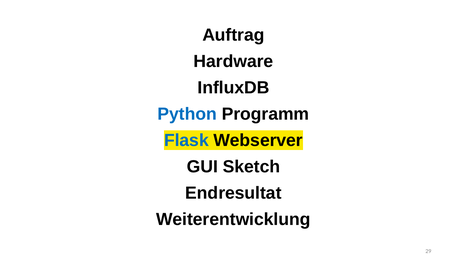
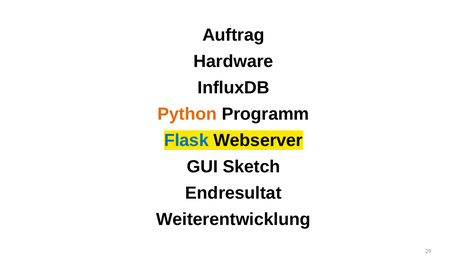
Python colour: blue -> orange
